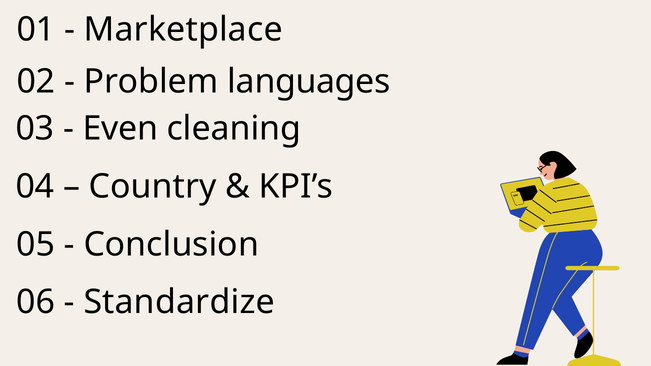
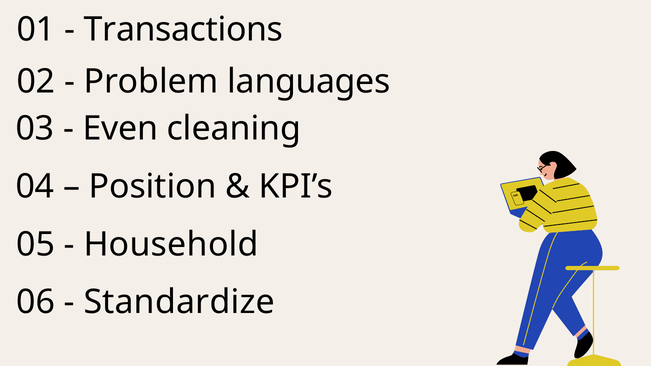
Marketplace: Marketplace -> Transactions
Country: Country -> Position
Conclusion: Conclusion -> Household
